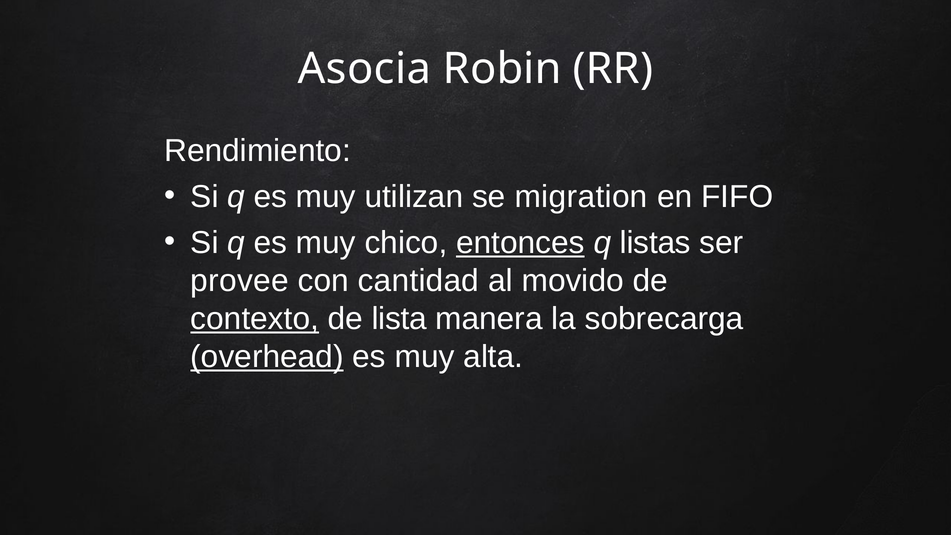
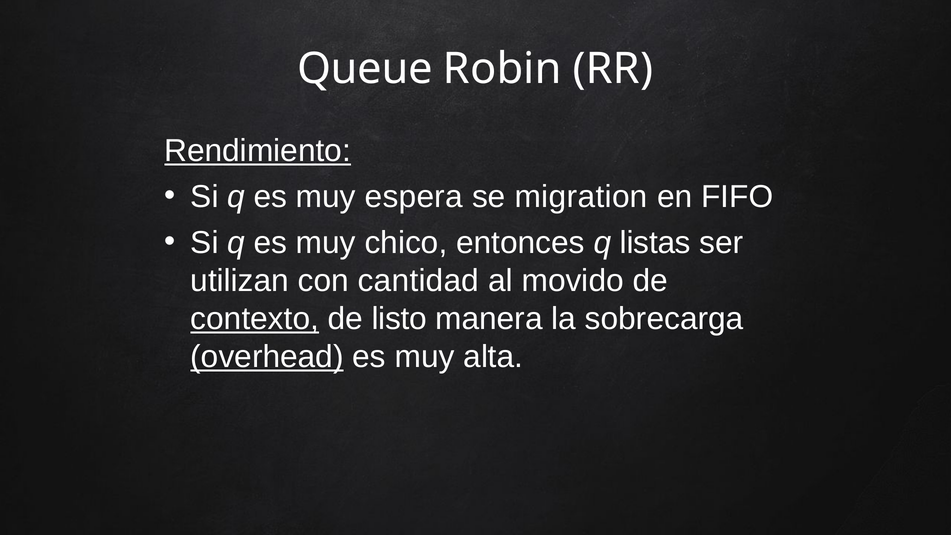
Asocia: Asocia -> Queue
Rendimiento underline: none -> present
utilizan: utilizan -> espera
entonces underline: present -> none
provee: provee -> utilizan
lista: lista -> listo
